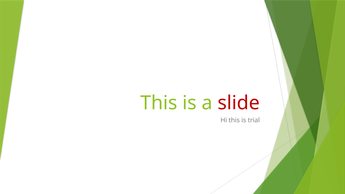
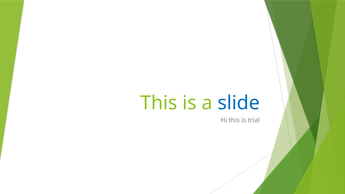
slide colour: red -> blue
